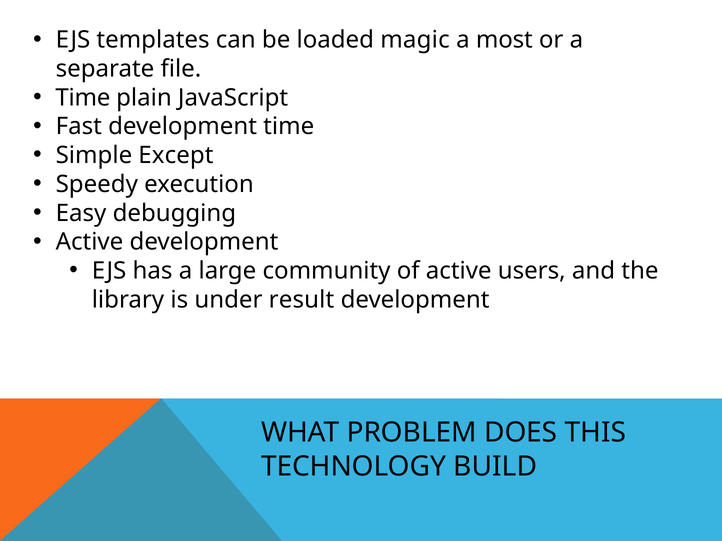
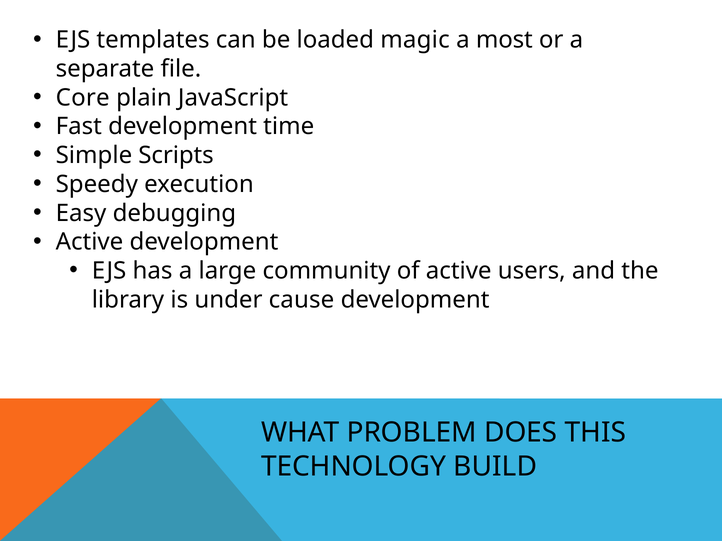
Time at (83, 98): Time -> Core
Except: Except -> Scripts
result: result -> cause
